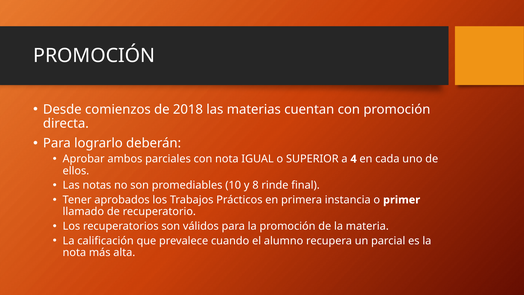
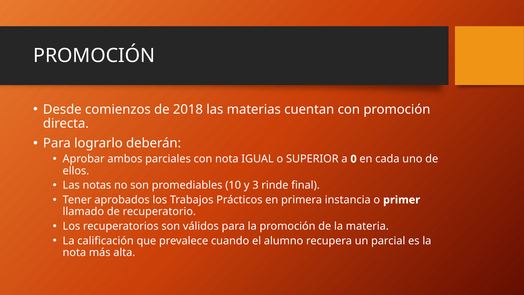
4: 4 -> 0
8: 8 -> 3
